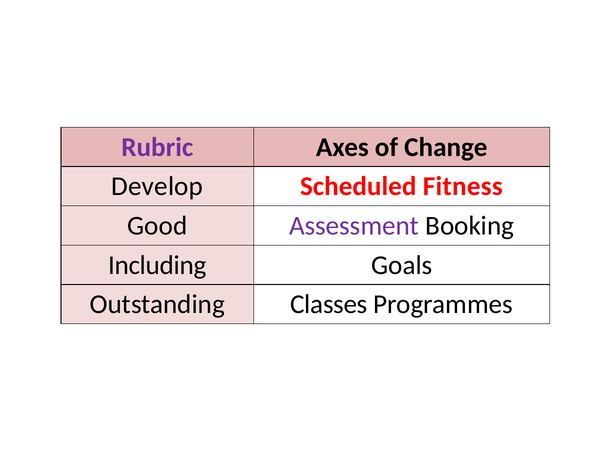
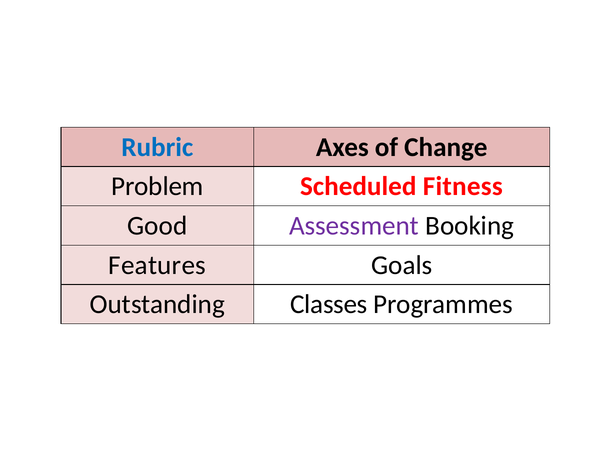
Rubric colour: purple -> blue
Develop: Develop -> Problem
Including: Including -> Features
